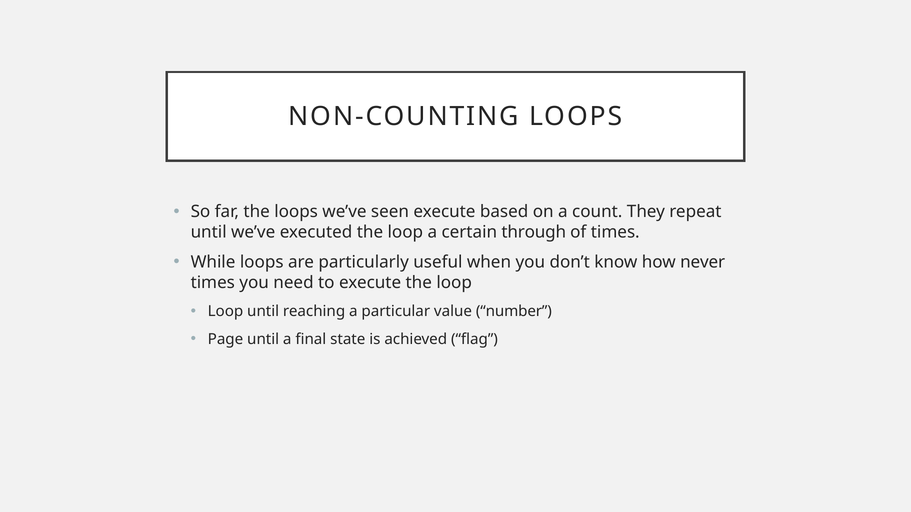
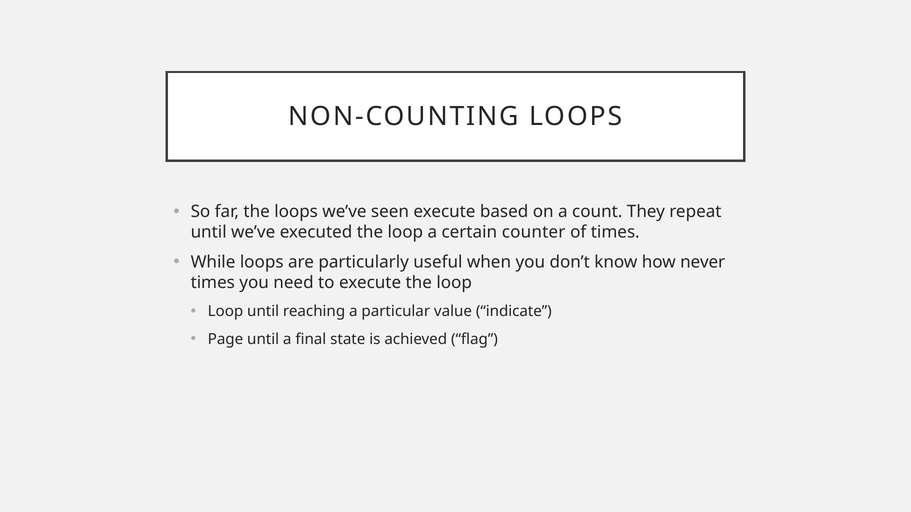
through: through -> counter
number: number -> indicate
